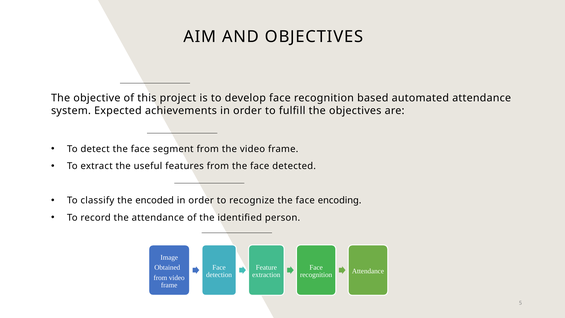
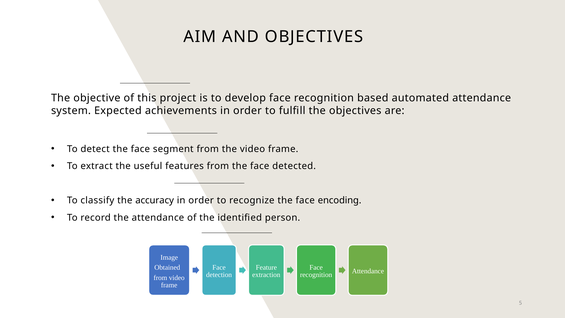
encoded: encoded -> accuracy
